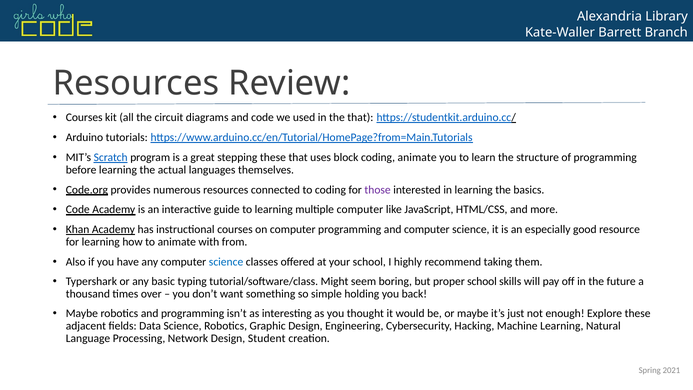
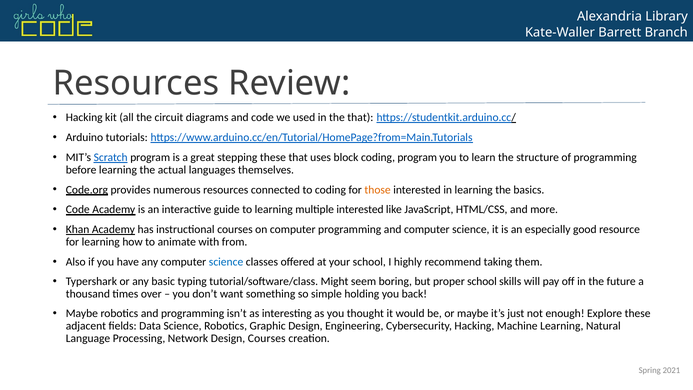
Courses at (84, 117): Courses -> Hacking
coding animate: animate -> program
those colour: purple -> orange
multiple computer: computer -> interested
Design Student: Student -> Courses
